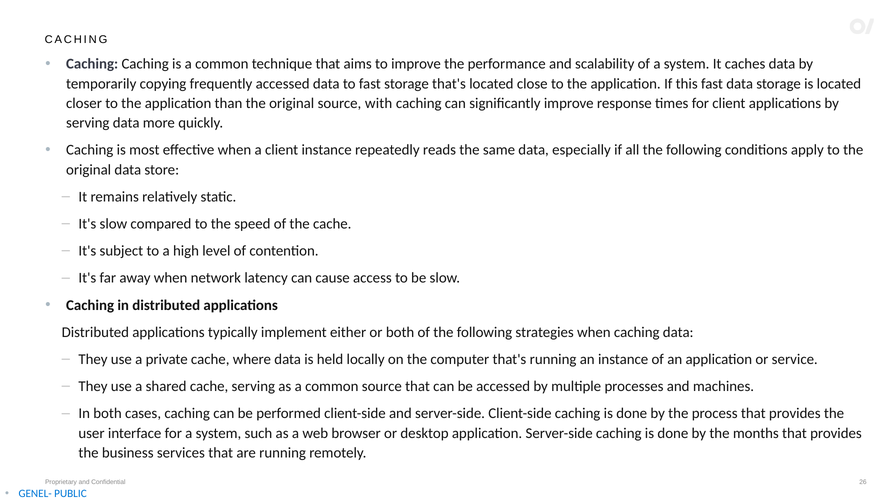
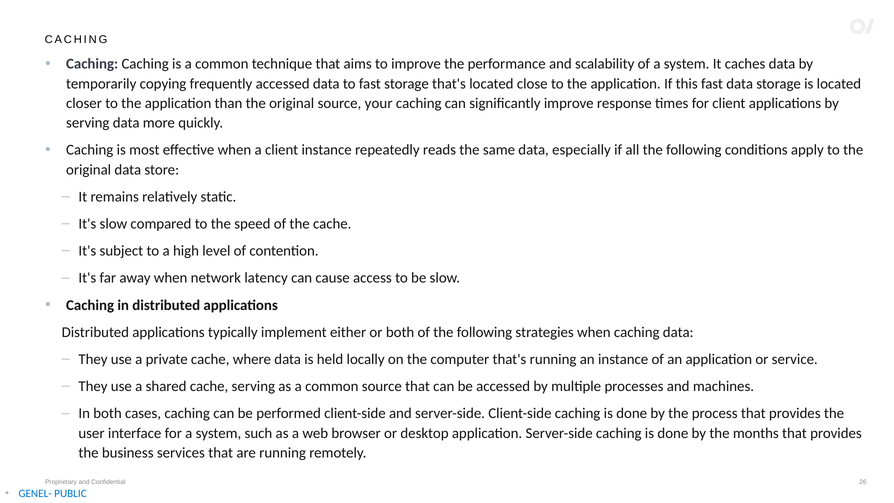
with: with -> your
